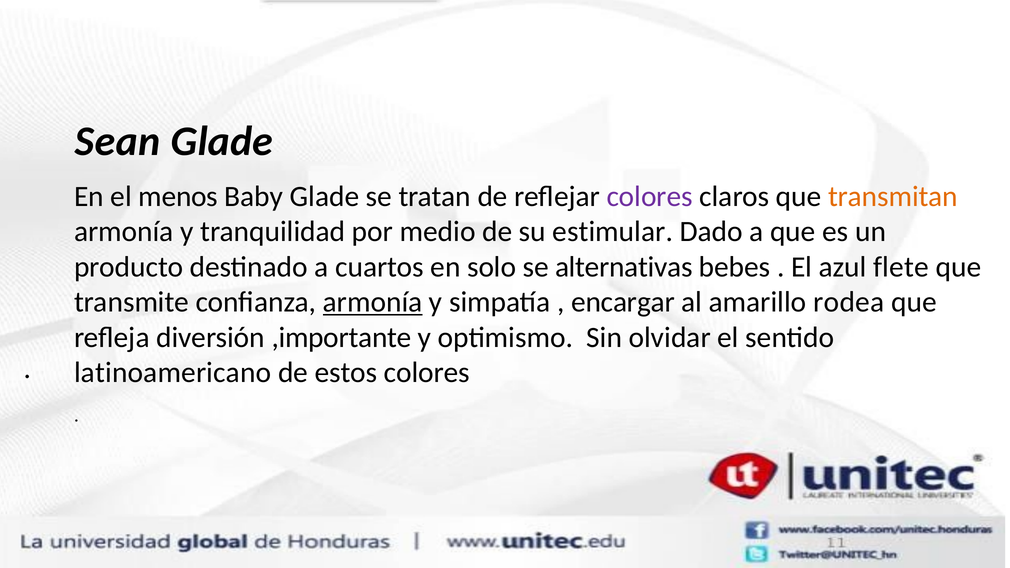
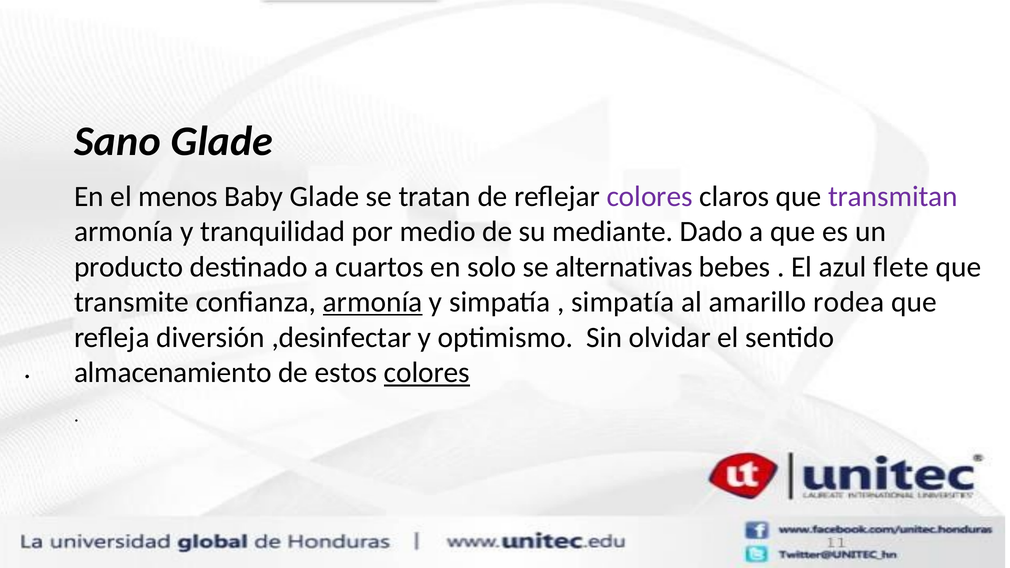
Sean: Sean -> Sano
transmitan colour: orange -> purple
estimular: estimular -> mediante
encargar at (623, 302): encargar -> simpatía
,importante: ,importante -> ,desinfectar
latinoamericano: latinoamericano -> almacenamiento
colores at (427, 373) underline: none -> present
